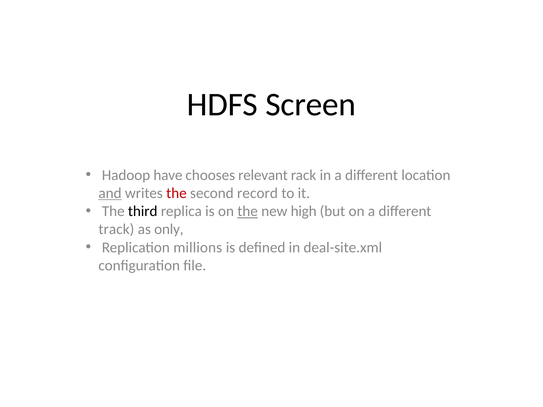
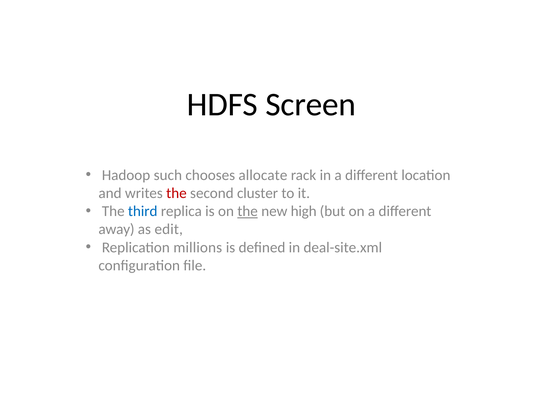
have: have -> such
relevant: relevant -> allocate
and underline: present -> none
record: record -> cluster
third colour: black -> blue
track: track -> away
only: only -> edit
